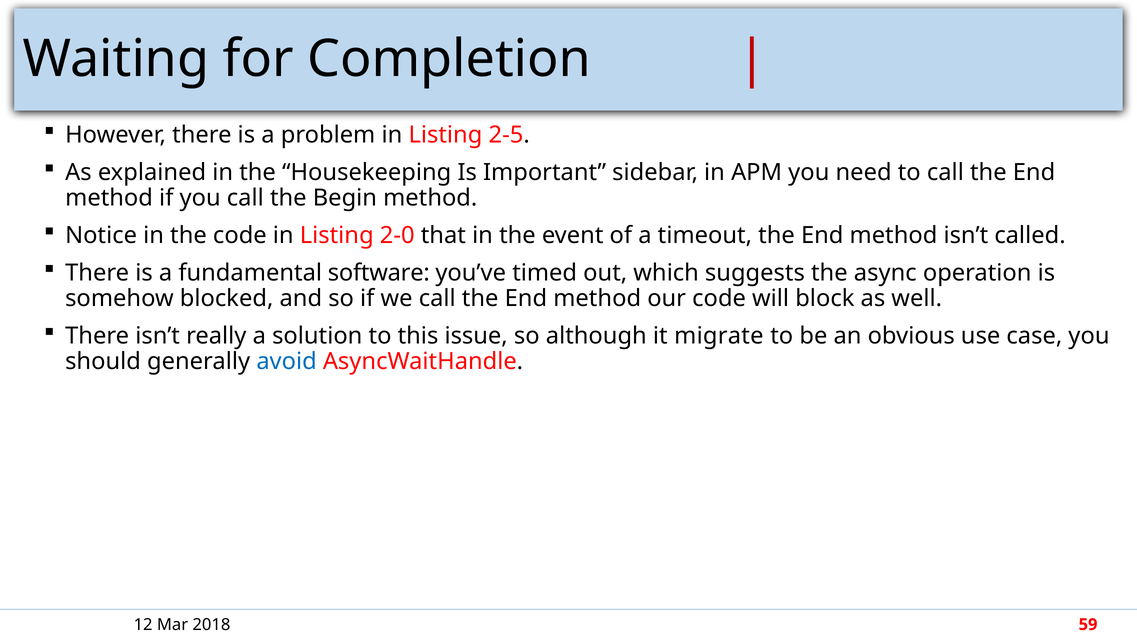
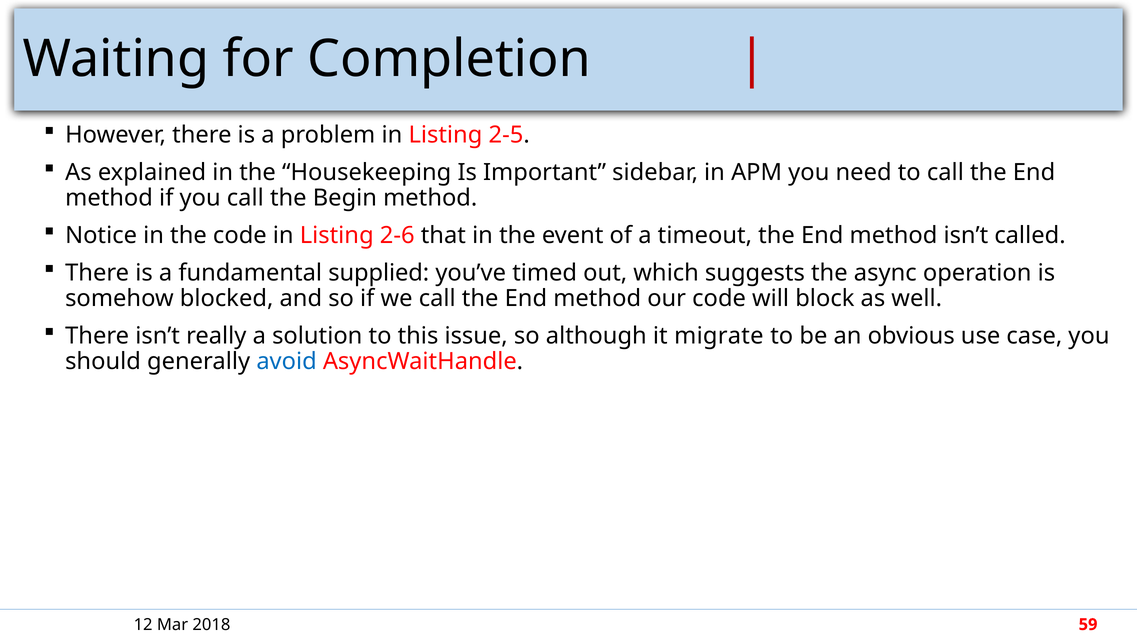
2-0: 2-0 -> 2-6
software: software -> supplied
